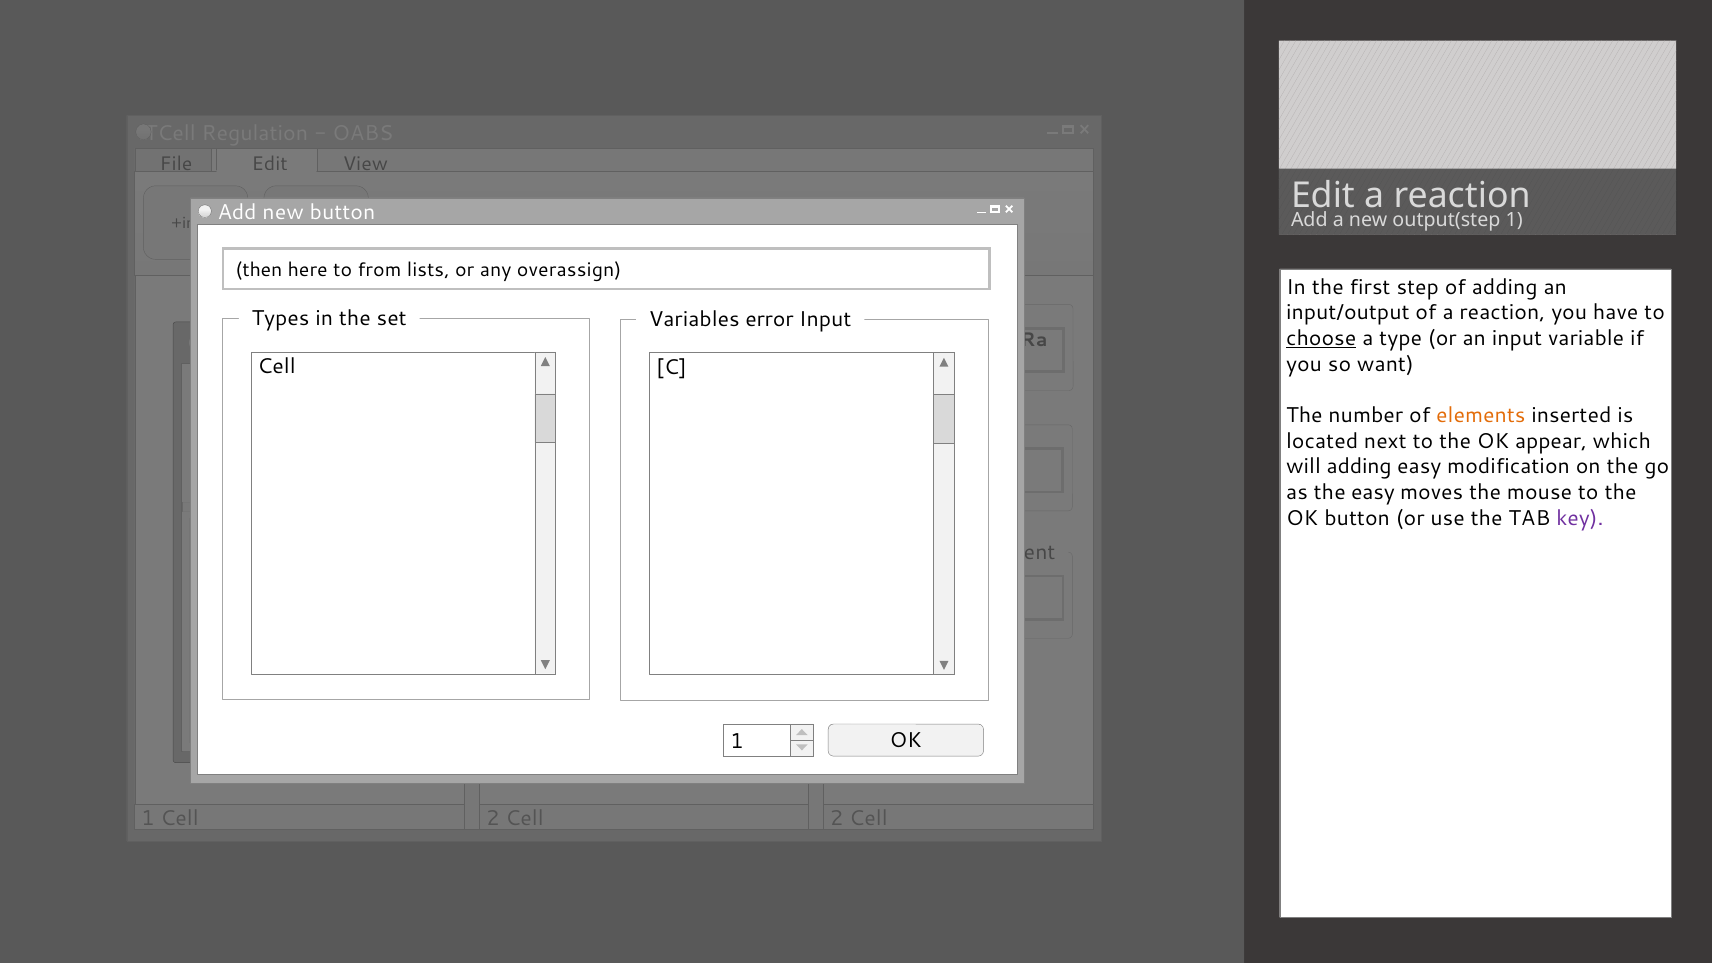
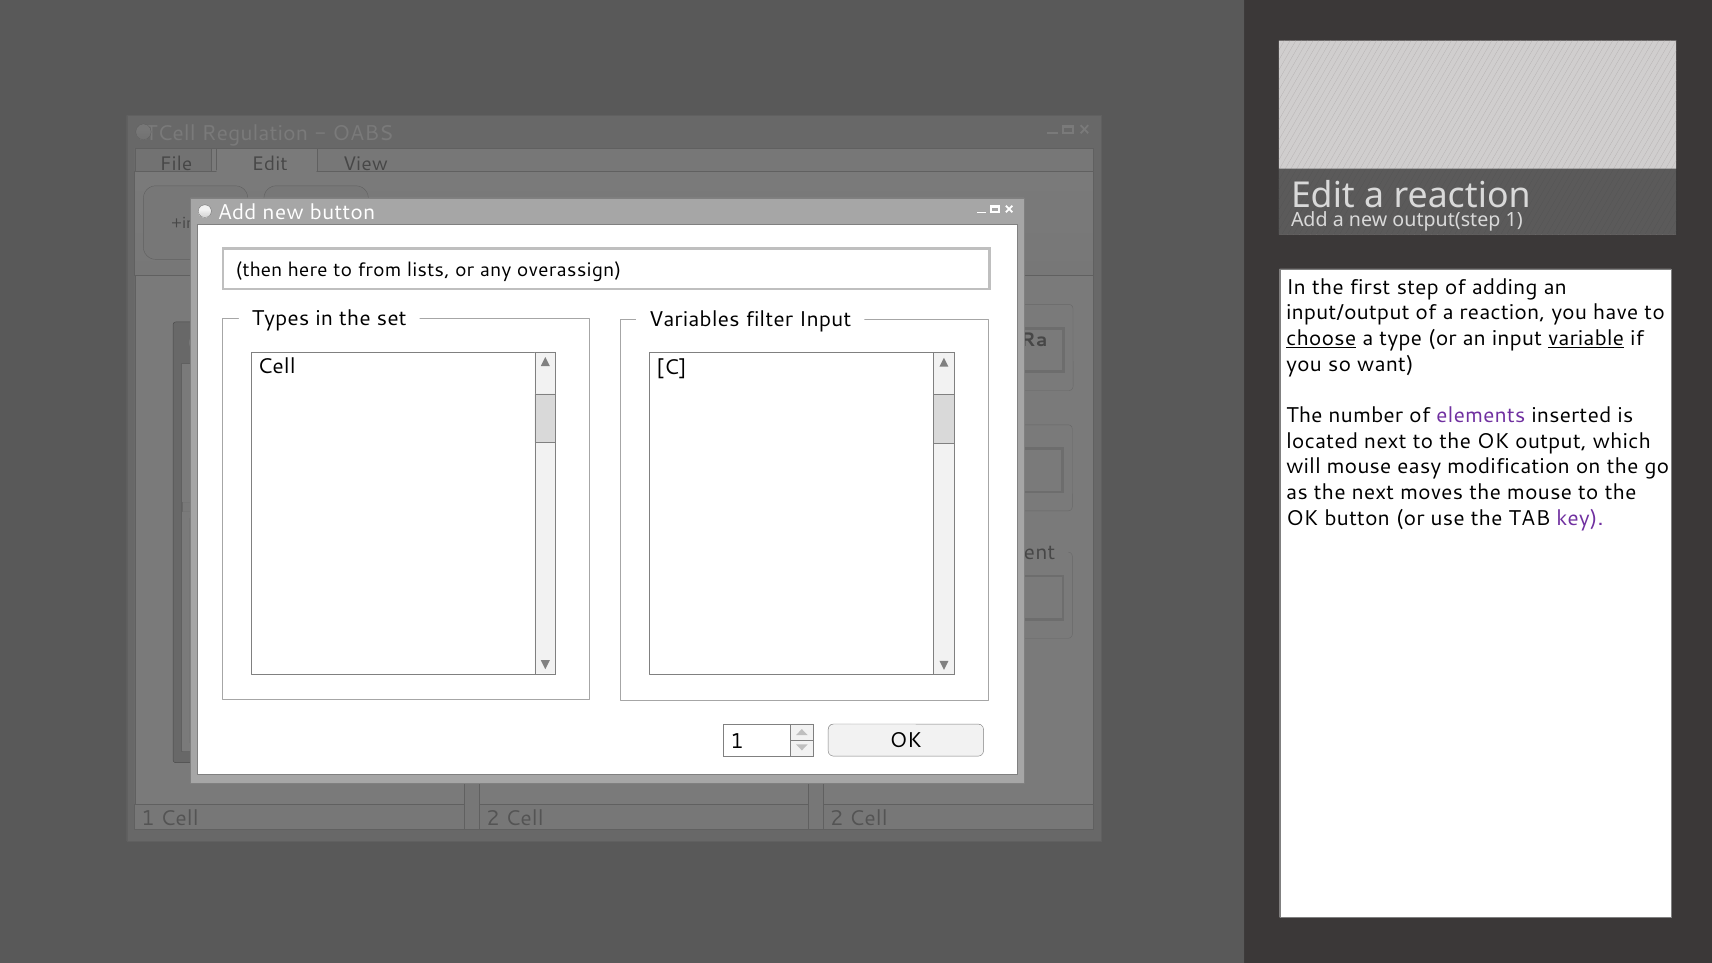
error: error -> filter
variable underline: none -> present
elements colour: orange -> purple
appear: appear -> output
will adding: adding -> mouse
the easy: easy -> next
